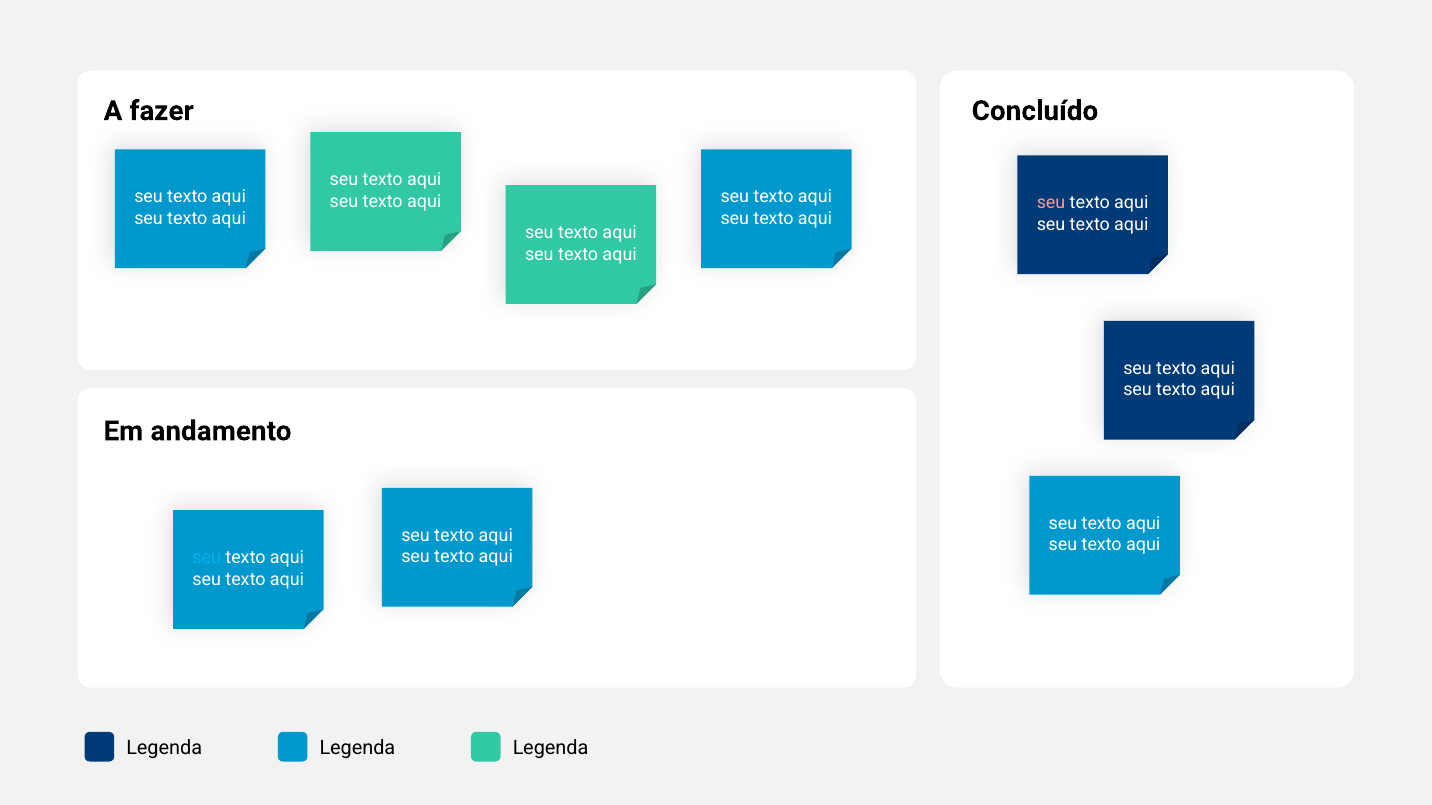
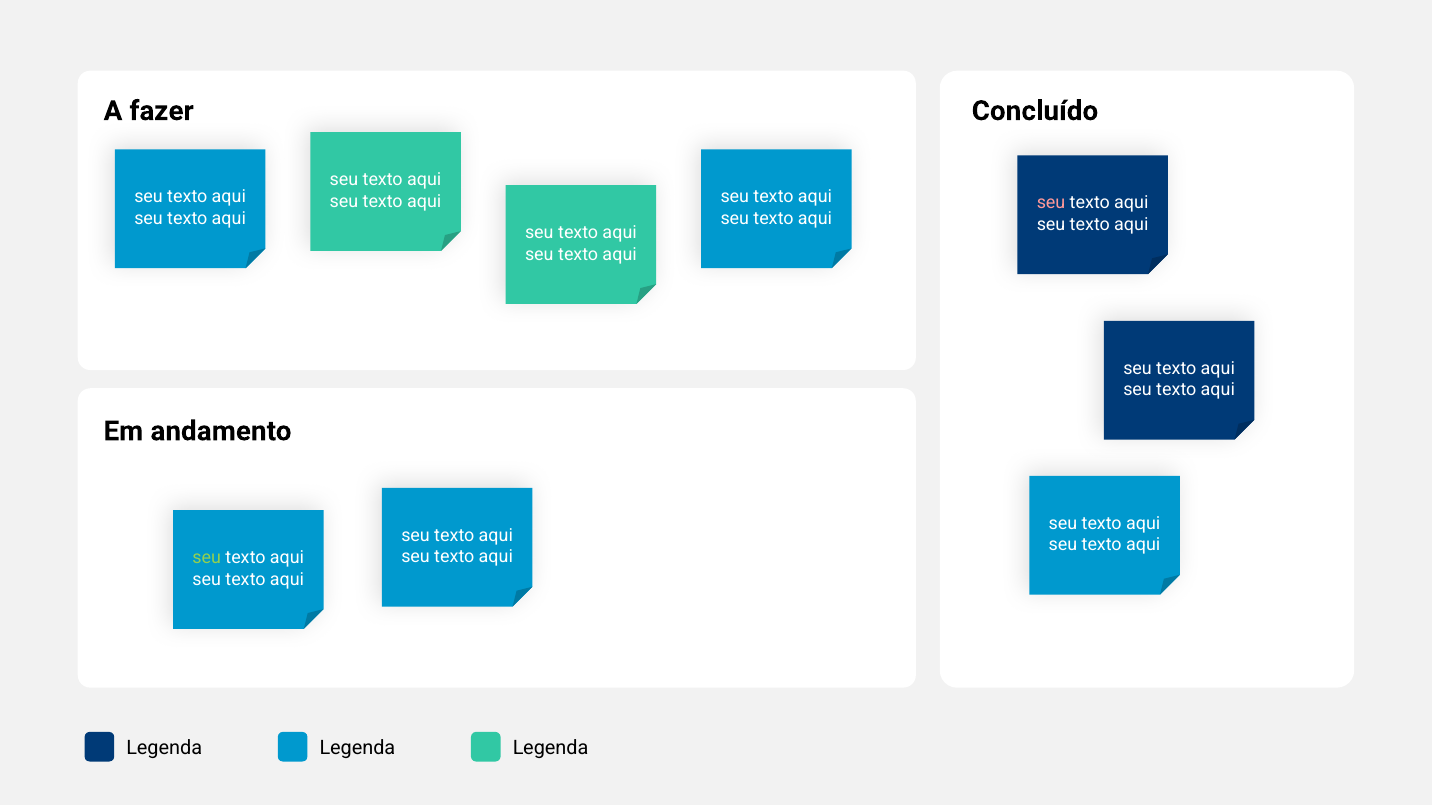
seu at (207, 558) colour: light blue -> light green
